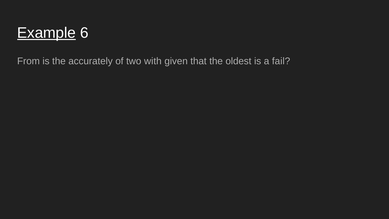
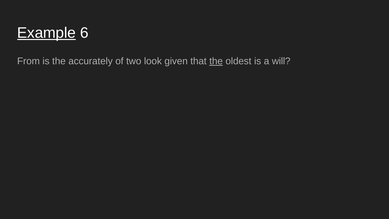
with: with -> look
the at (216, 61) underline: none -> present
fail: fail -> will
